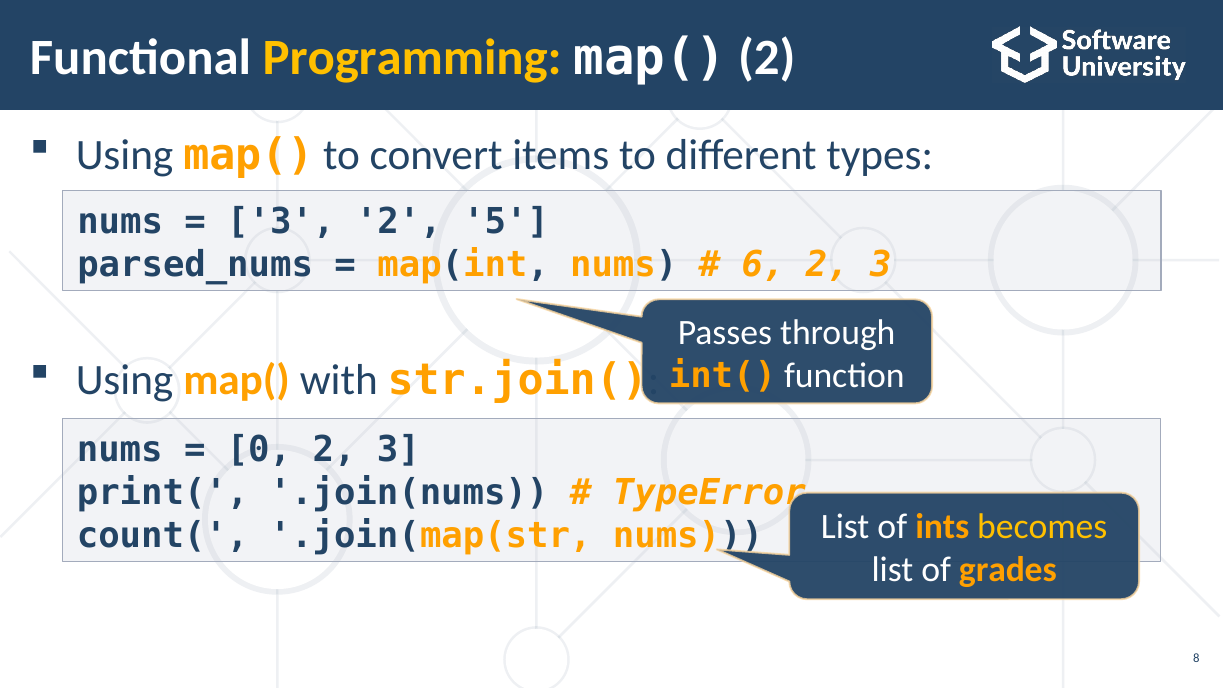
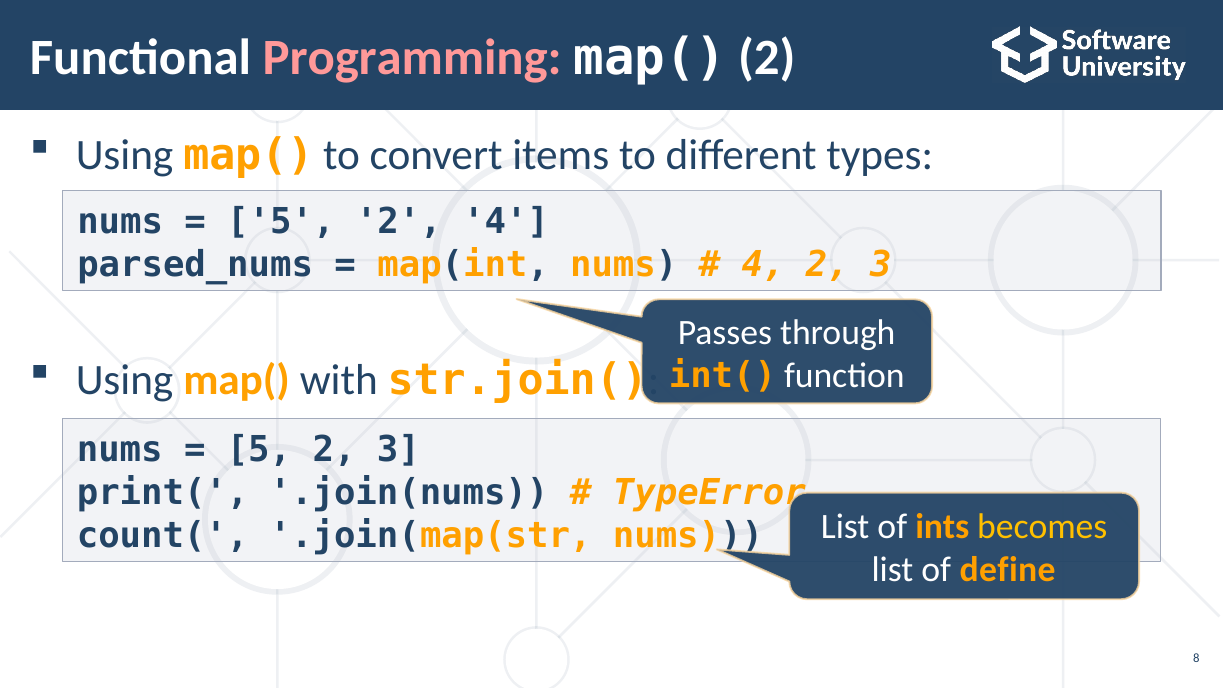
Programming colour: yellow -> pink
3 at (281, 222): 3 -> 5
2 5: 5 -> 4
6 at (763, 265): 6 -> 4
0 at (259, 450): 0 -> 5
grades: grades -> define
